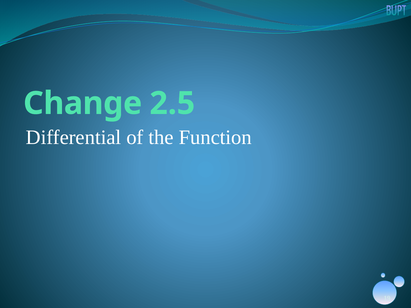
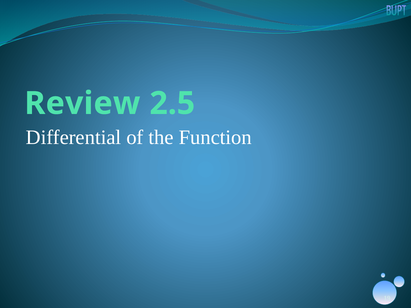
Change: Change -> Review
